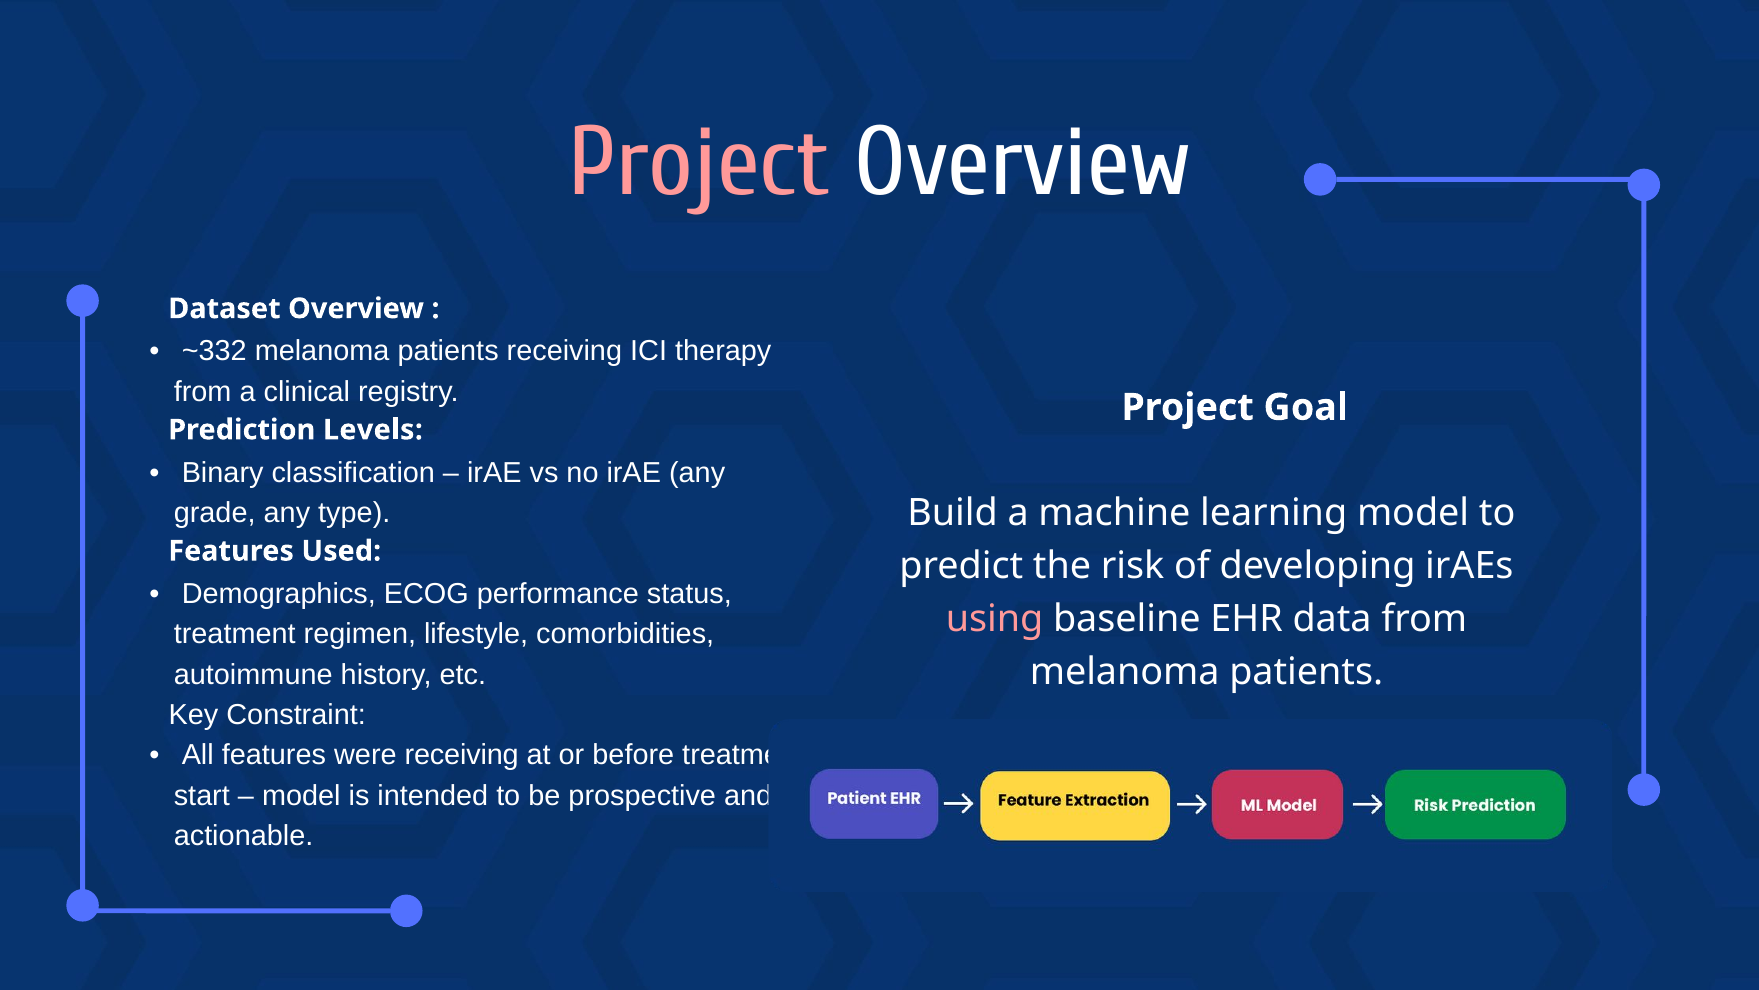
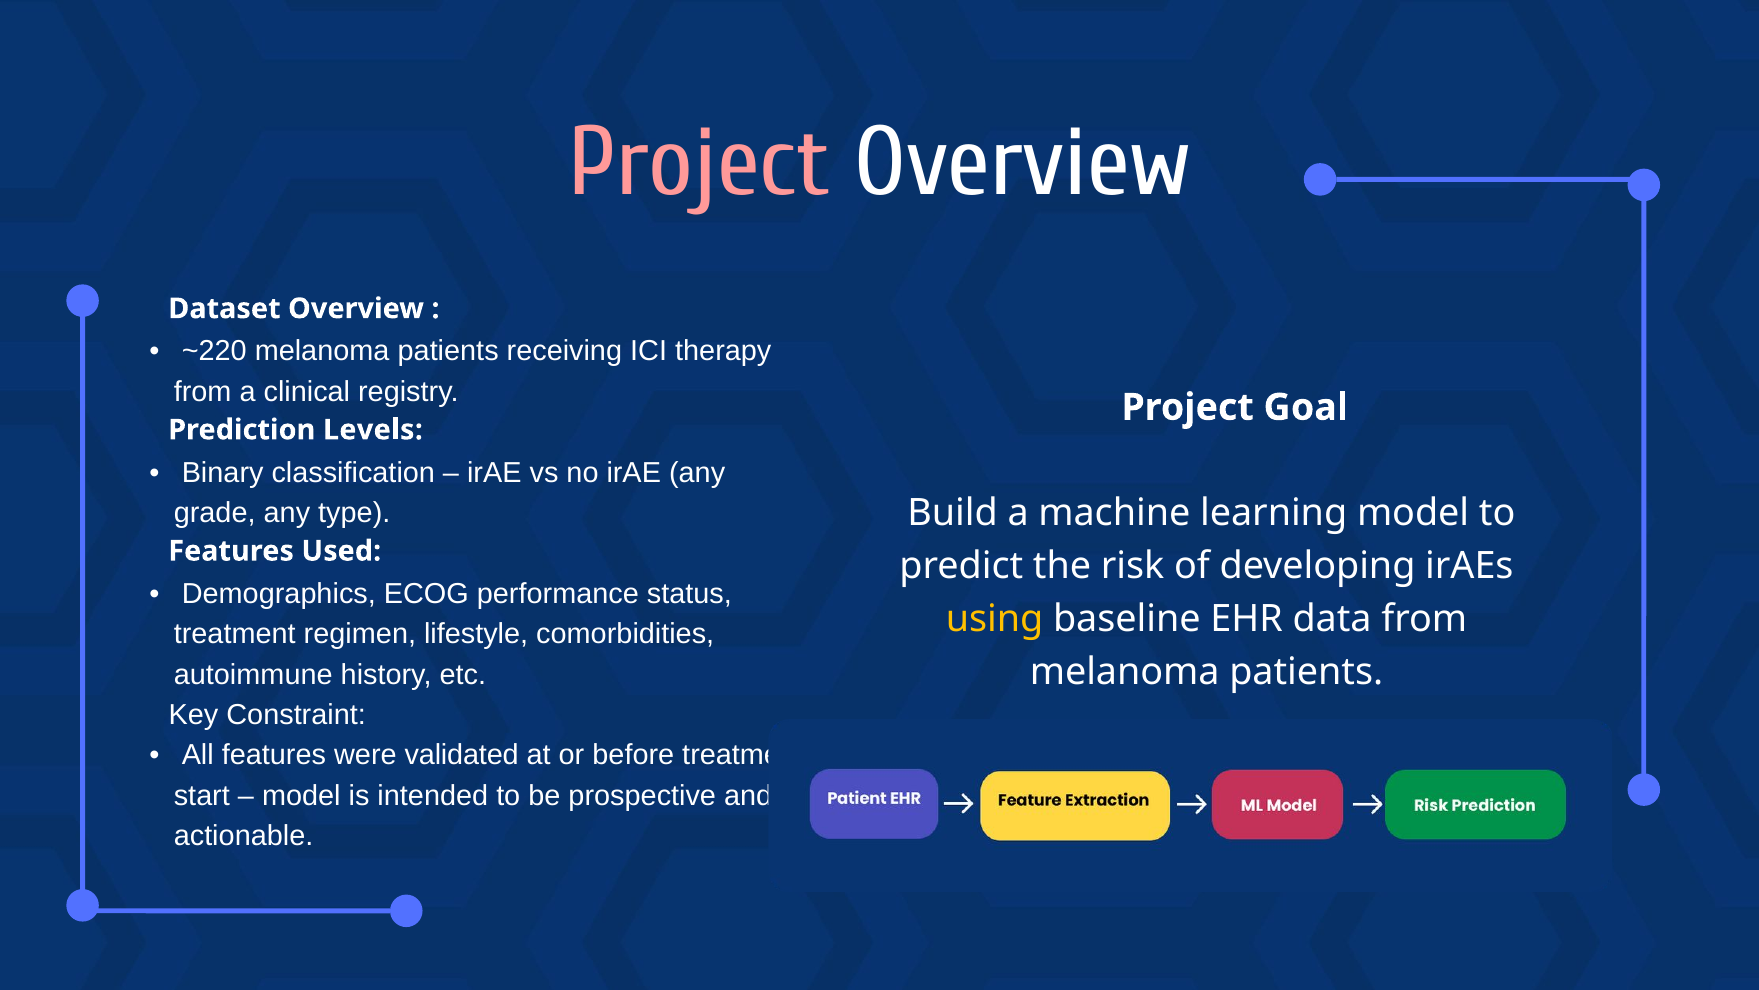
~332: ~332 -> ~220
using colour: pink -> yellow
were receiving: receiving -> validated
